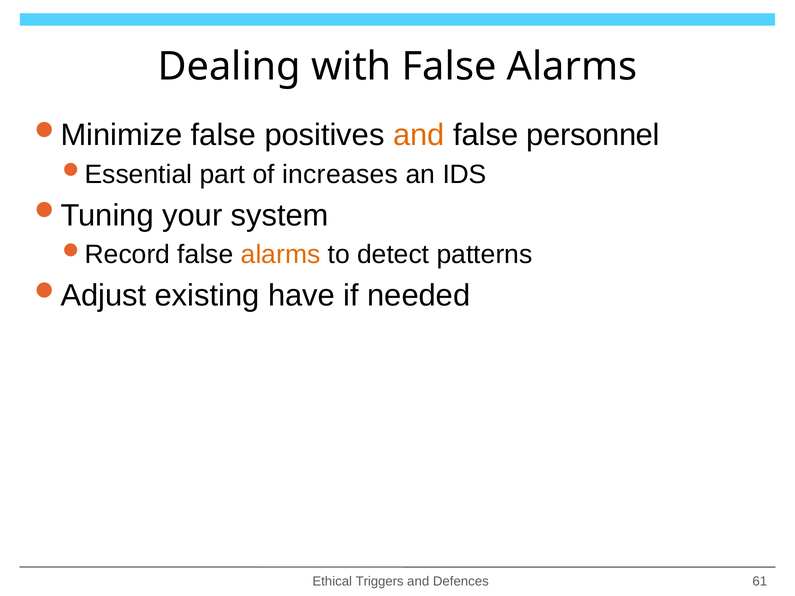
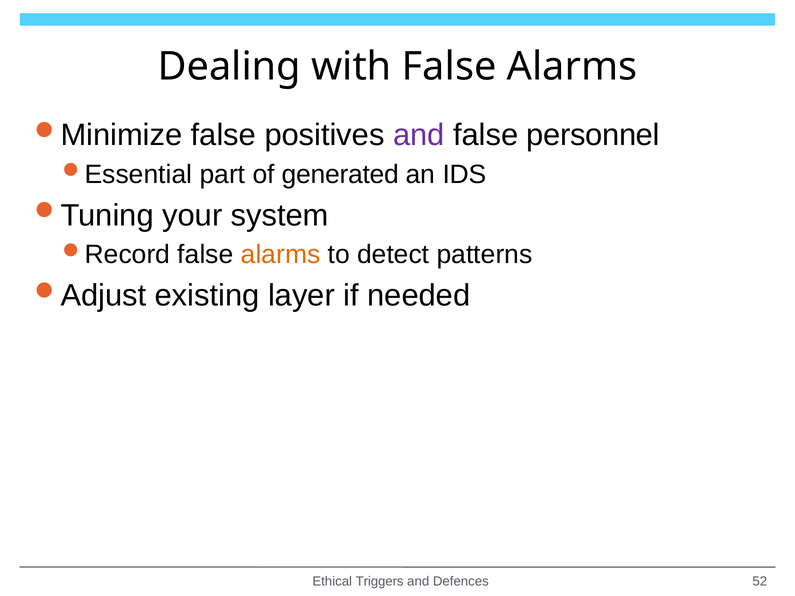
and at (419, 135) colour: orange -> purple
increases: increases -> generated
have: have -> layer
61: 61 -> 52
